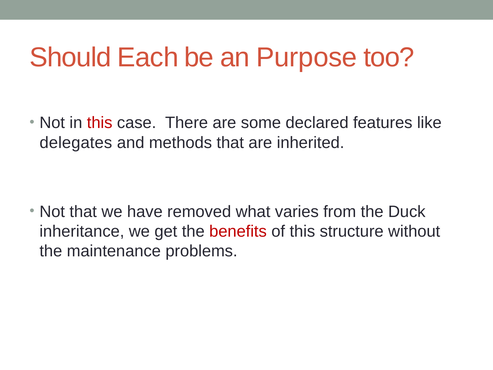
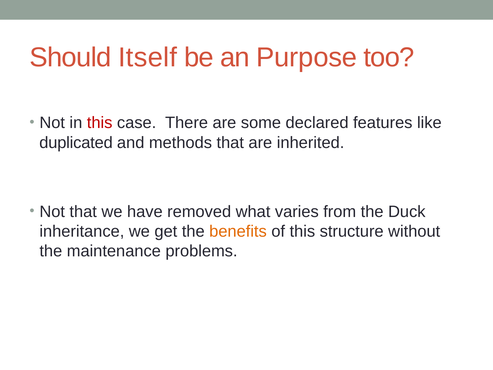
Each: Each -> Itself
delegates: delegates -> duplicated
benefits colour: red -> orange
